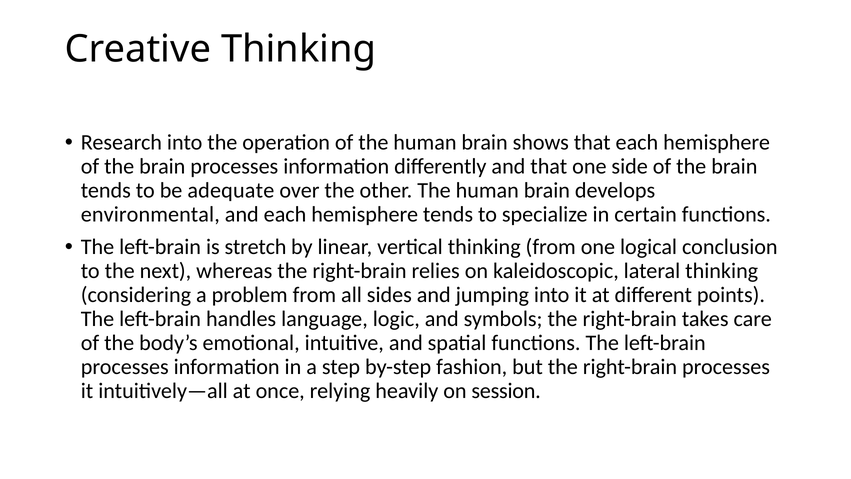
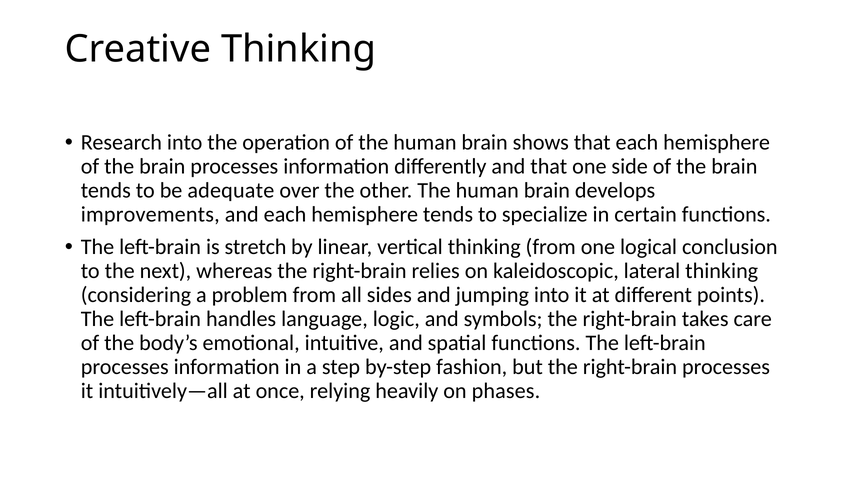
environmental: environmental -> improvements
session: session -> phases
